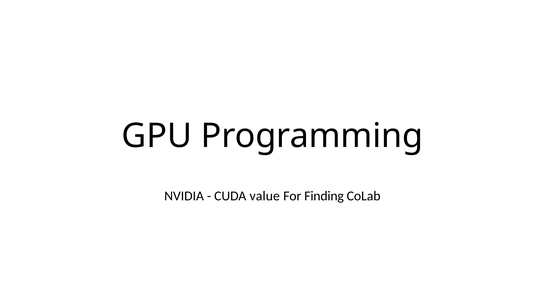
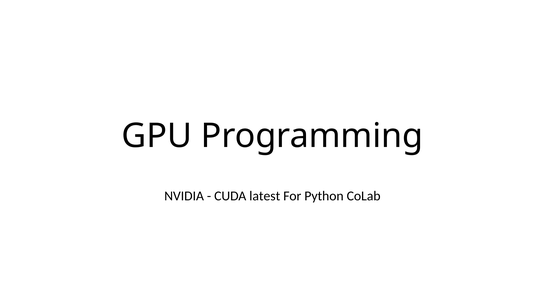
value: value -> latest
Finding: Finding -> Python
